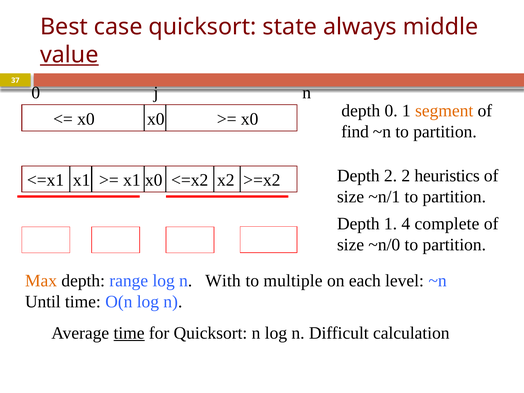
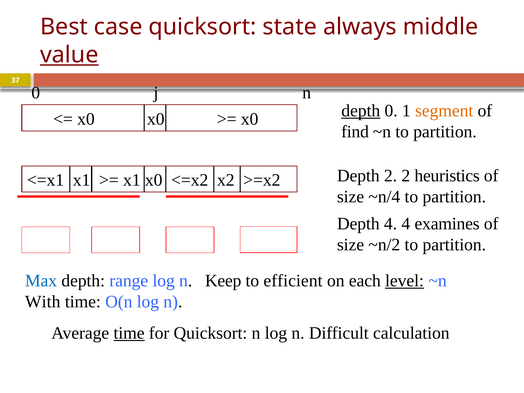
depth at (361, 111) underline: none -> present
~n/1: ~n/1 -> ~n/4
Depth 1: 1 -> 4
complete: complete -> examines
~n/0: ~n/0 -> ~n/2
Max colour: orange -> blue
With: With -> Keep
multiple: multiple -> efficient
level underline: none -> present
Until: Until -> With
